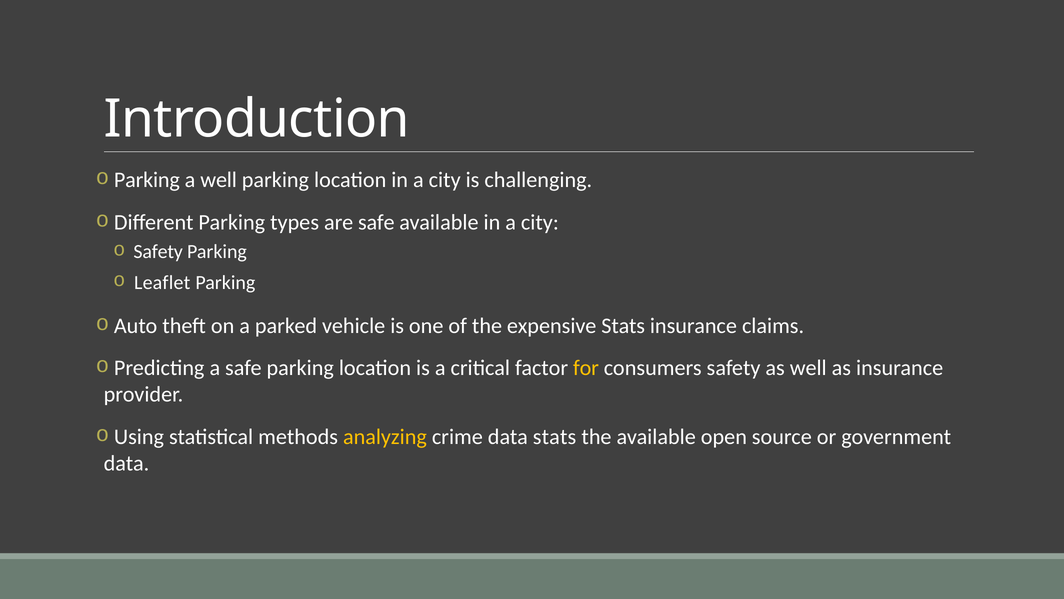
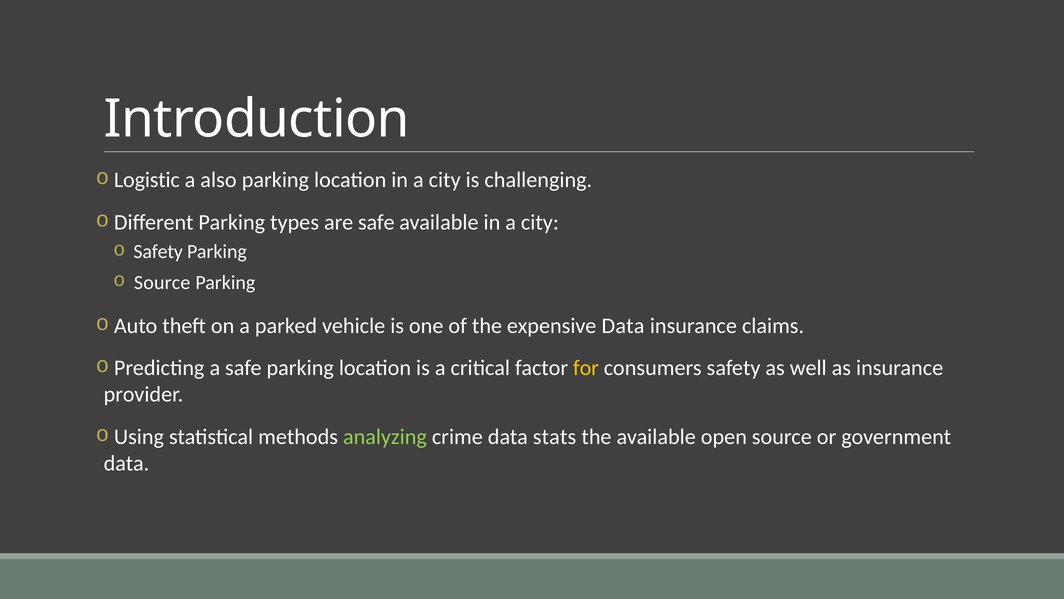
Parking at (147, 180): Parking -> Logistic
a well: well -> also
Leaflet at (162, 282): Leaflet -> Source
expensive Stats: Stats -> Data
analyzing colour: yellow -> light green
